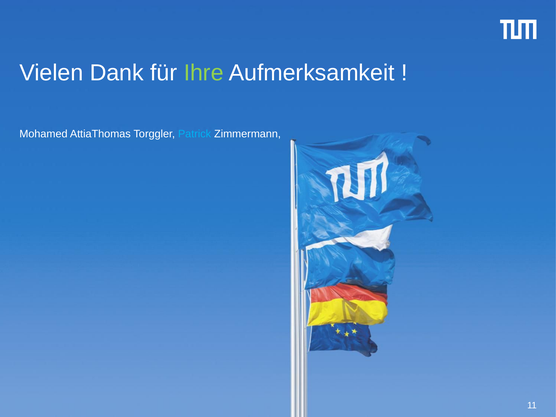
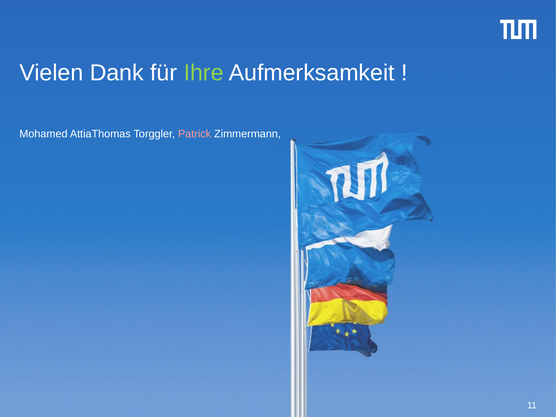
Patrick colour: light blue -> pink
